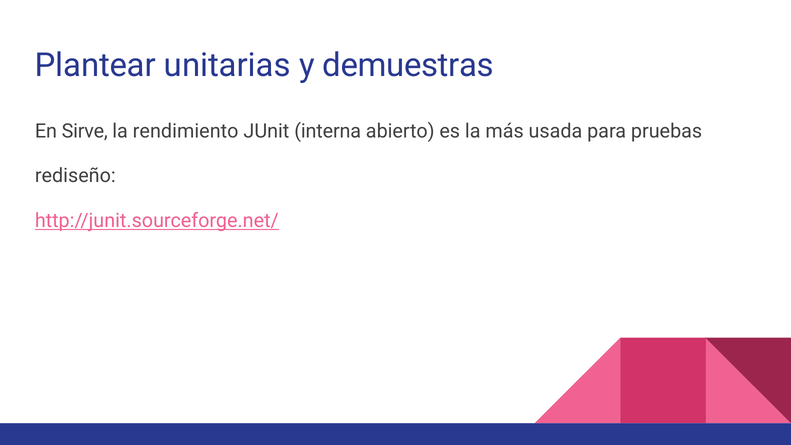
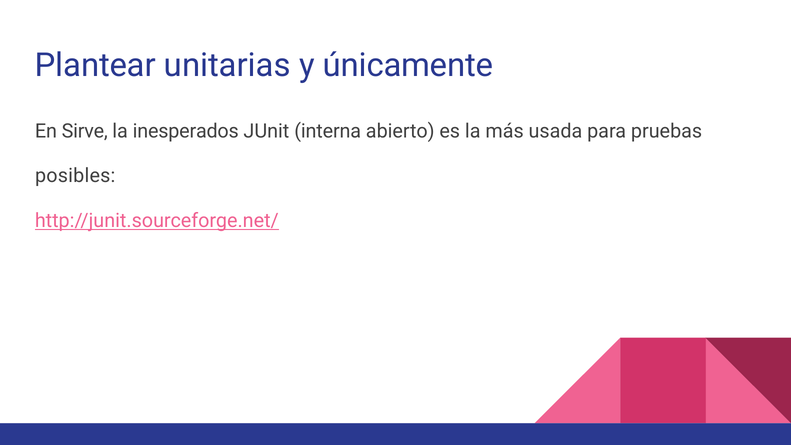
demuestras: demuestras -> únicamente
rendimiento: rendimiento -> inesperados
rediseño: rediseño -> posibles
